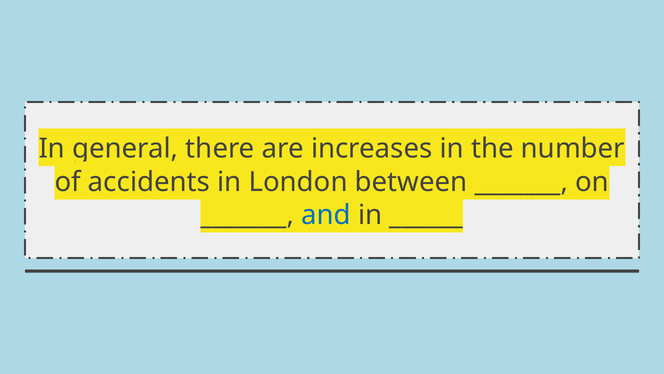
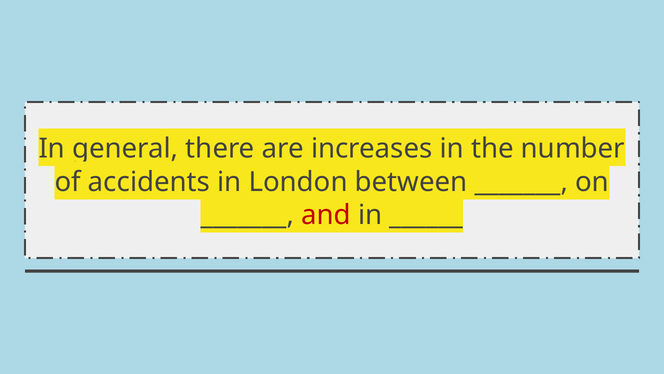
and colour: blue -> red
